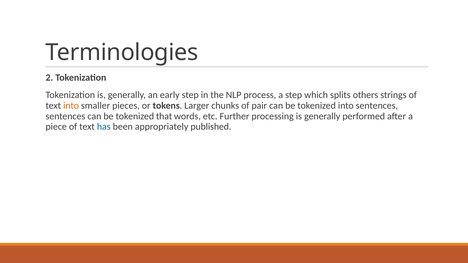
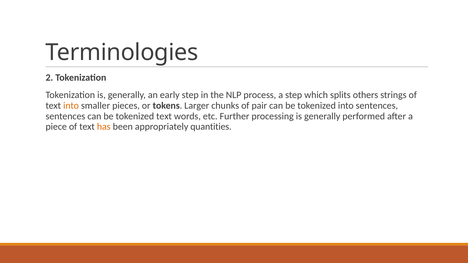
tokenized that: that -> text
has colour: blue -> orange
published: published -> quantities
